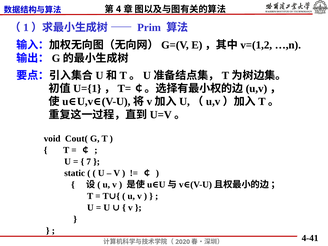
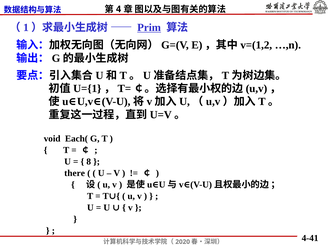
Prim underline: none -> present
Cout(: Cout( -> Each(
7: 7 -> 8
static: static -> there
